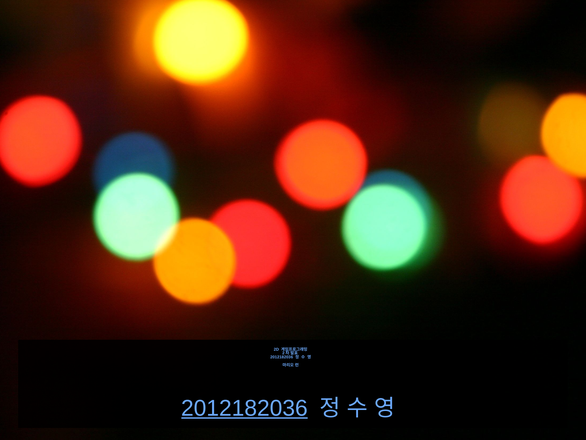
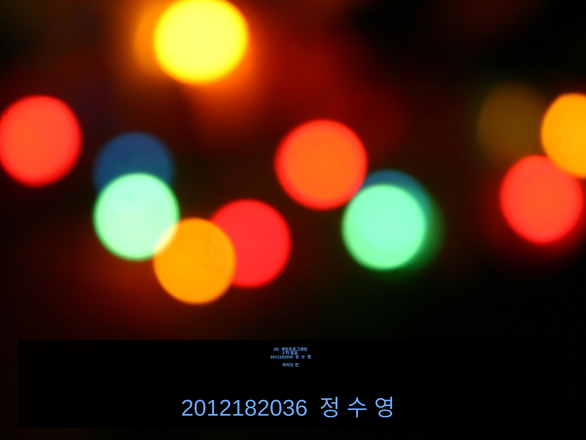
2012182036 at (244, 408) underline: present -> none
